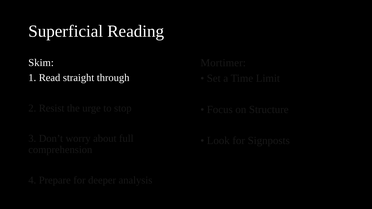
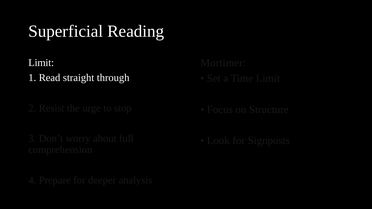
Skim at (41, 63): Skim -> Limit
